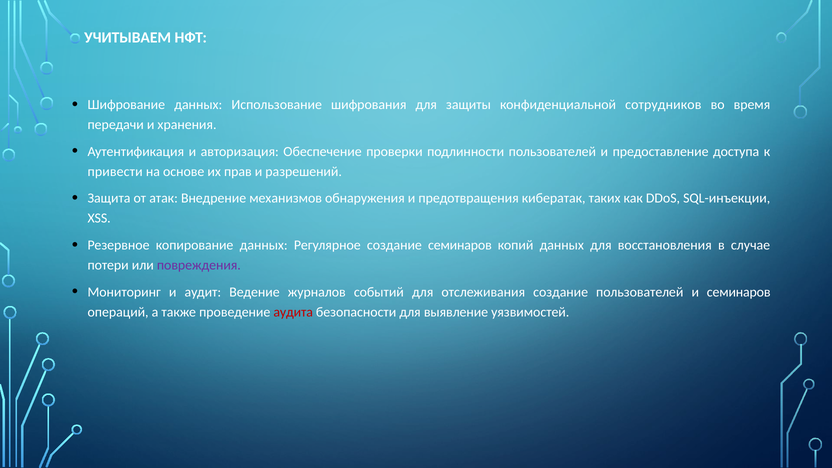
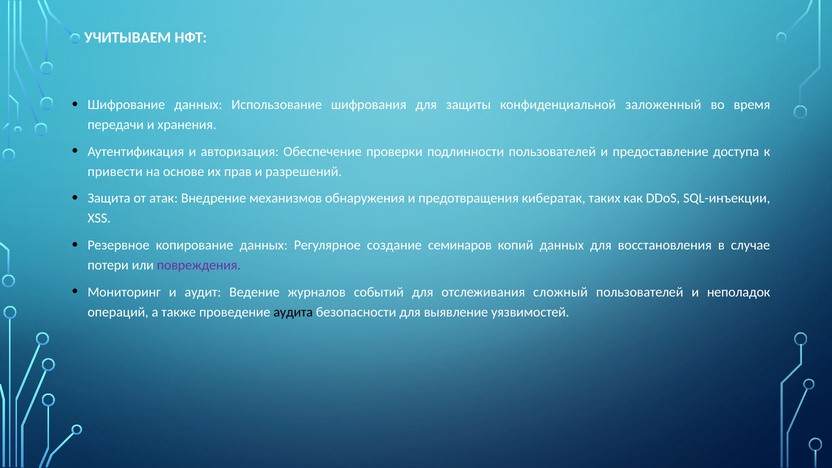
сотрудников: сотрудников -> заложенный
отслеживания создание: создание -> сложный
и семинаров: семинаров -> неполадок
аудита colour: red -> black
